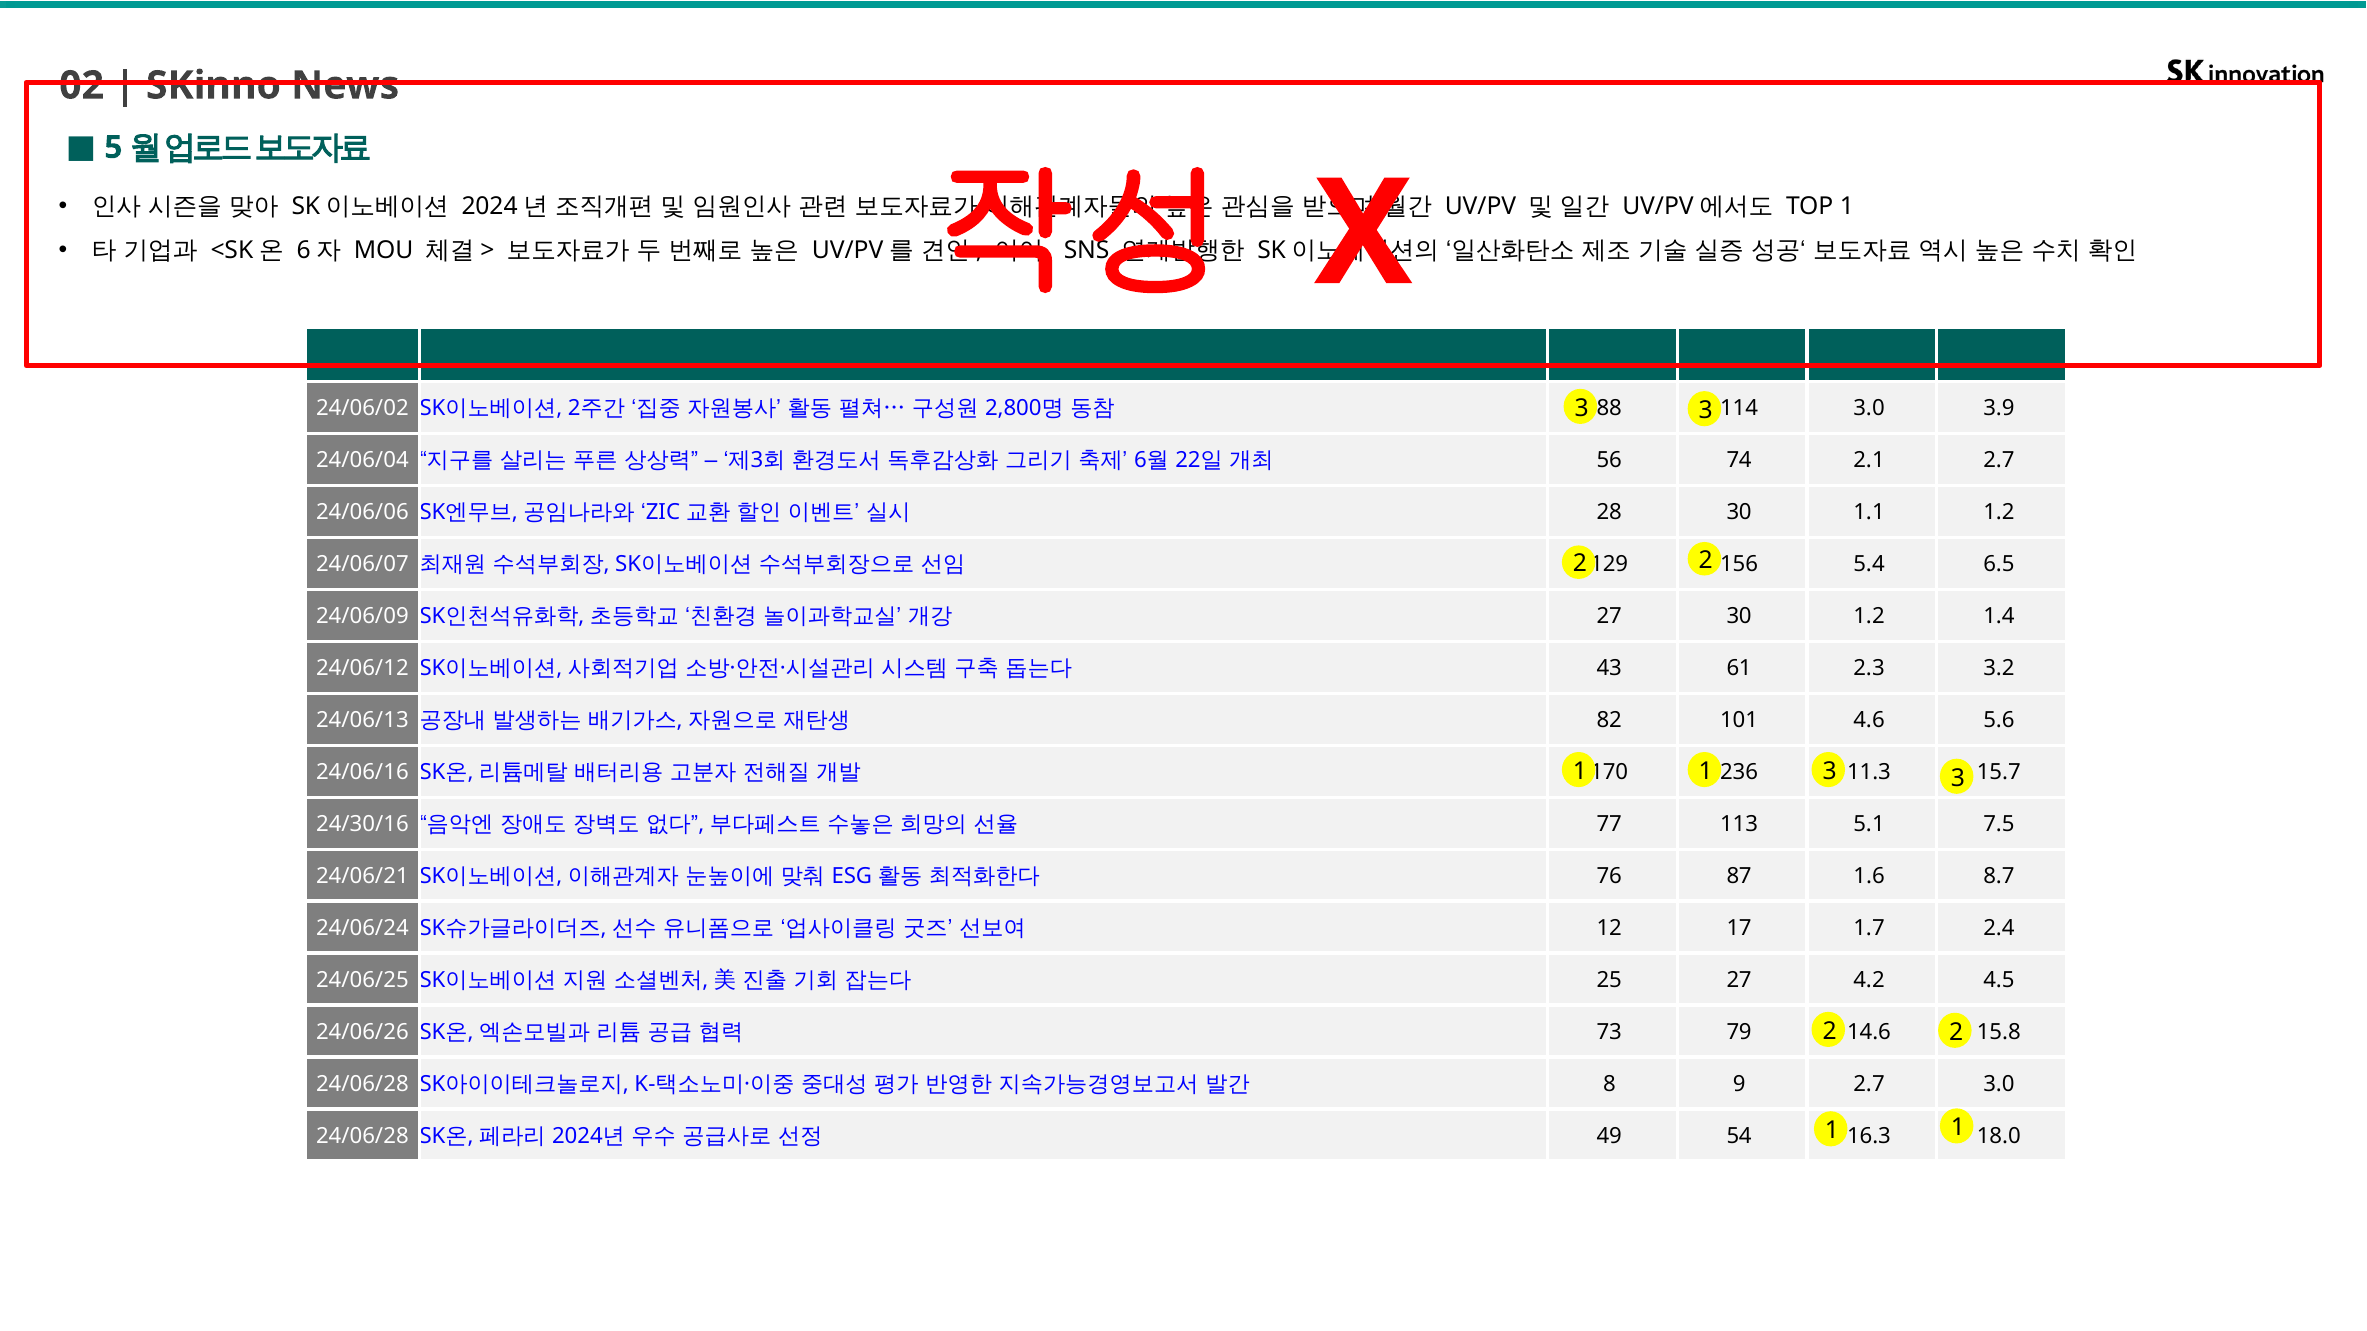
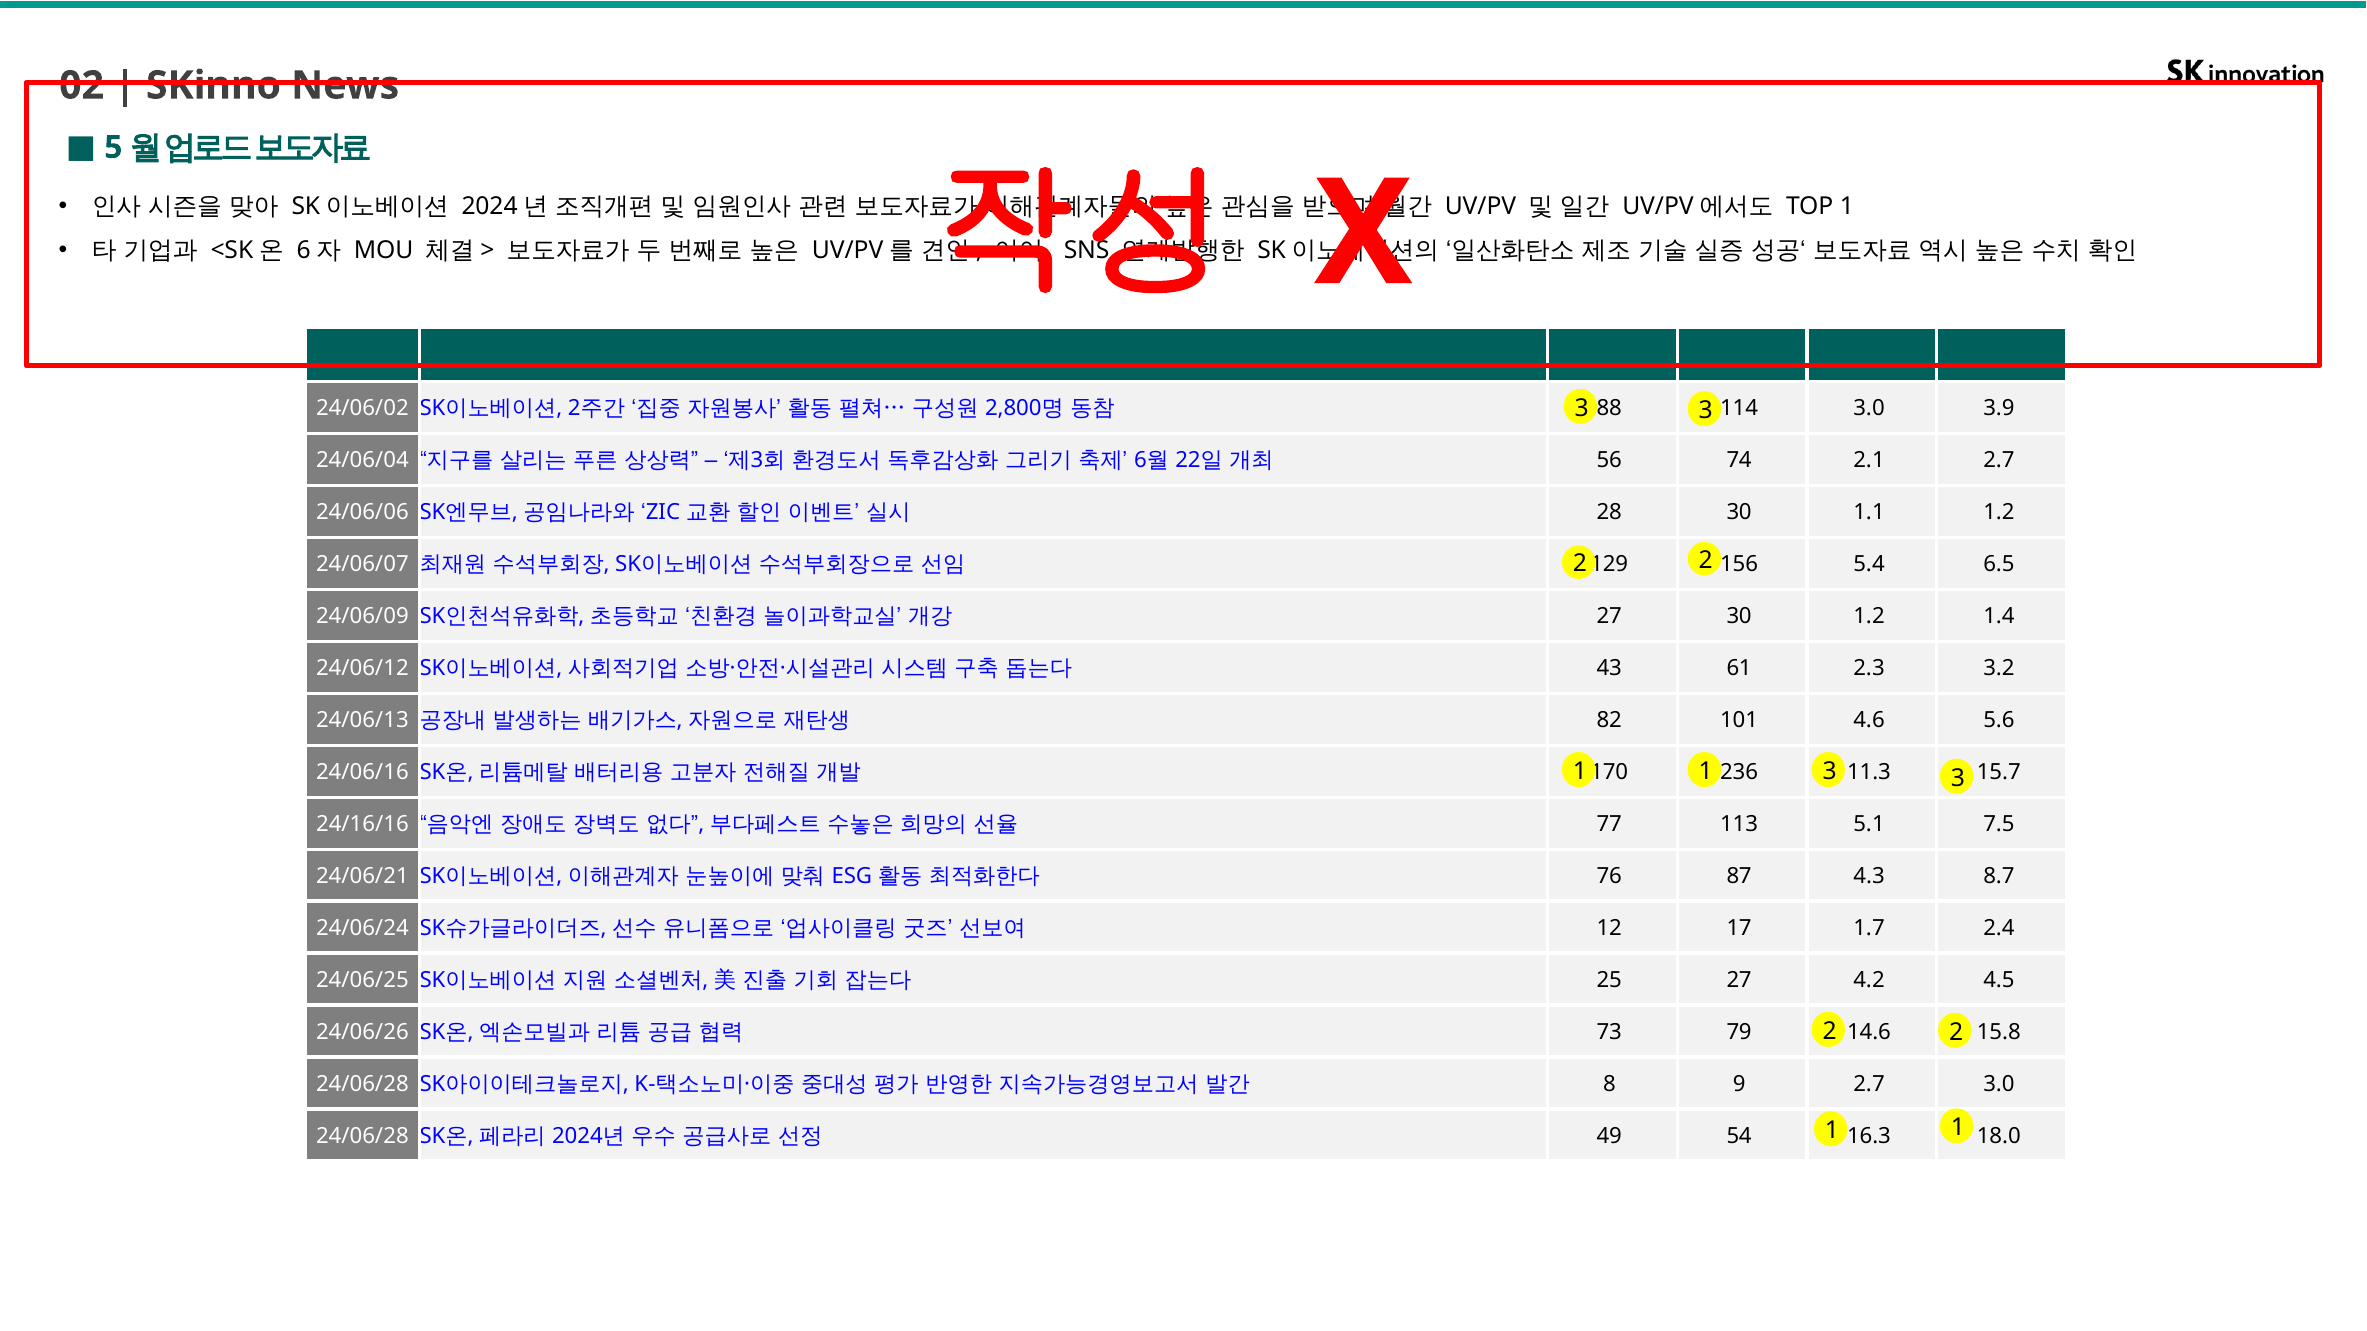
24/30/16: 24/30/16 -> 24/16/16
1.6: 1.6 -> 4.3
